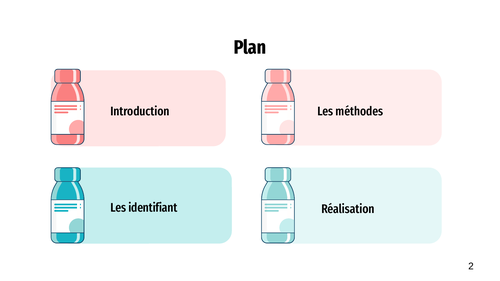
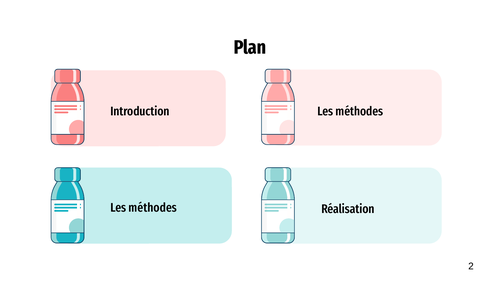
identifiant at (153, 208): identifiant -> méthodes
